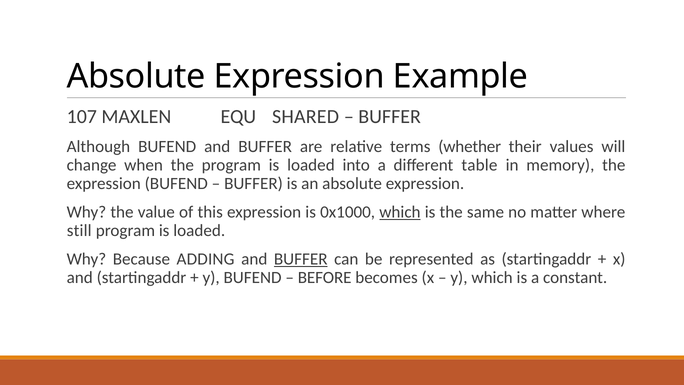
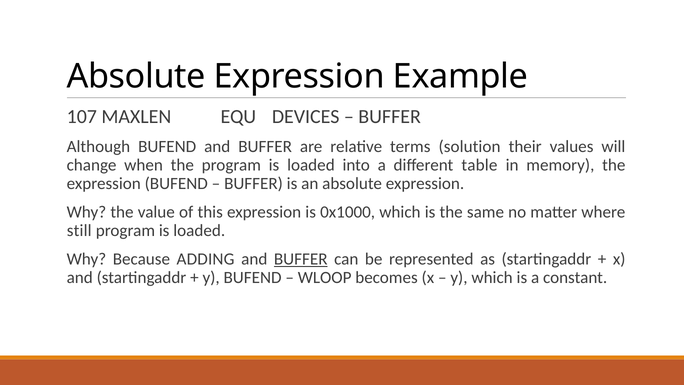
SHARED: SHARED -> DEVICES
whether: whether -> solution
which at (400, 212) underline: present -> none
BEFORE: BEFORE -> WLOOP
